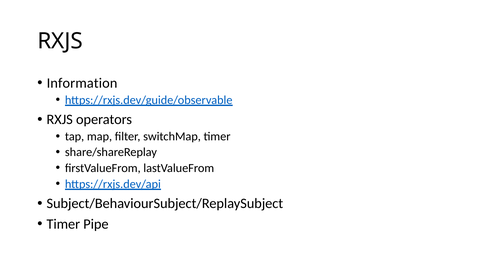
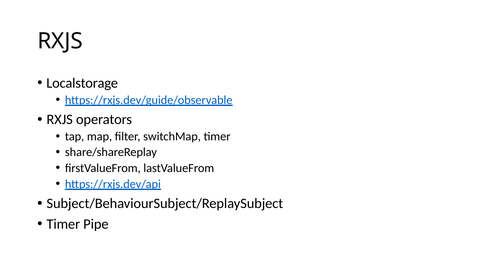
Information: Information -> Localstorage
